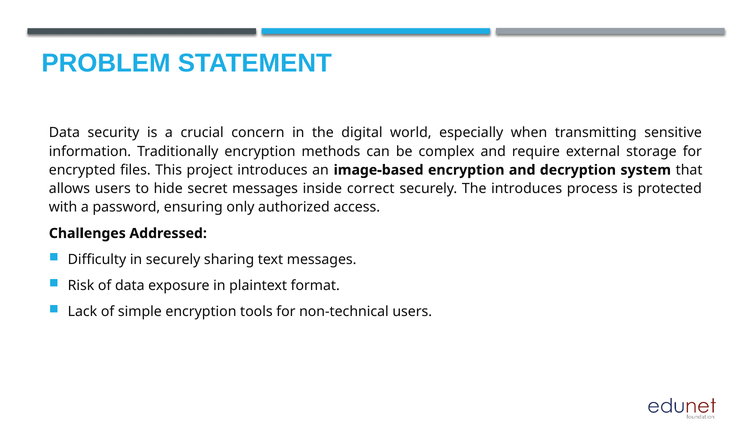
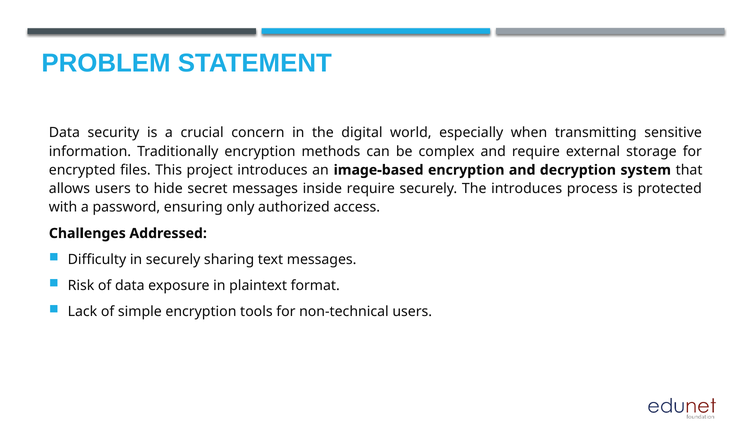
inside correct: correct -> require
